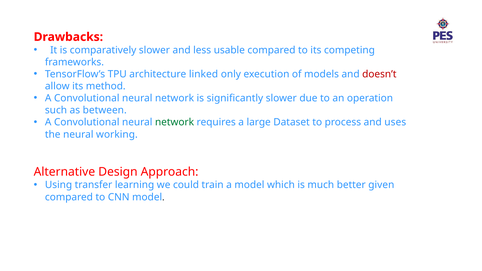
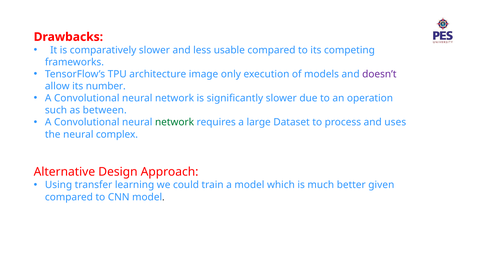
linked: linked -> image
doesn’t colour: red -> purple
method: method -> number
working: working -> complex
